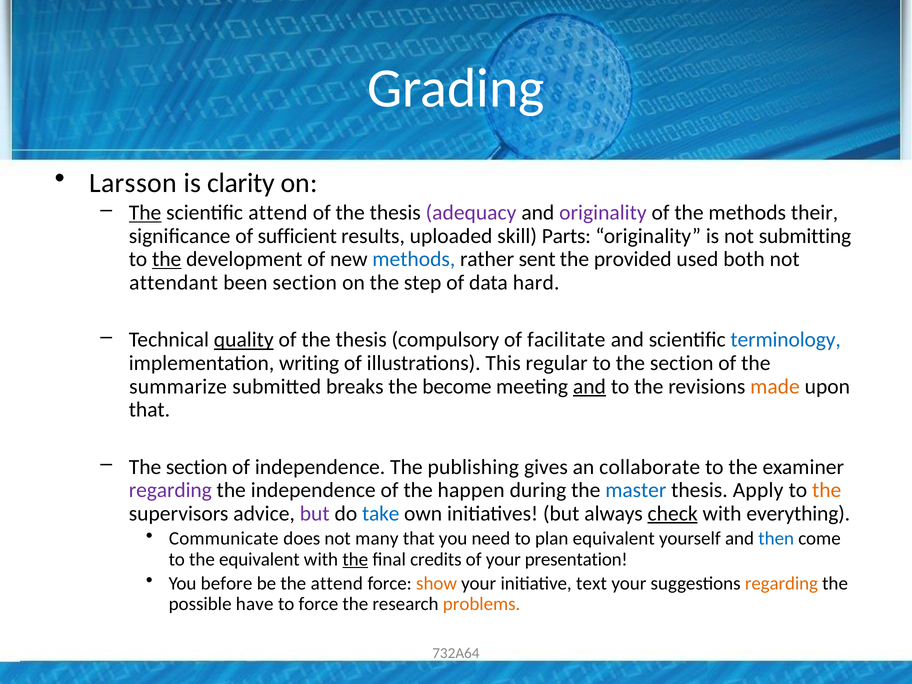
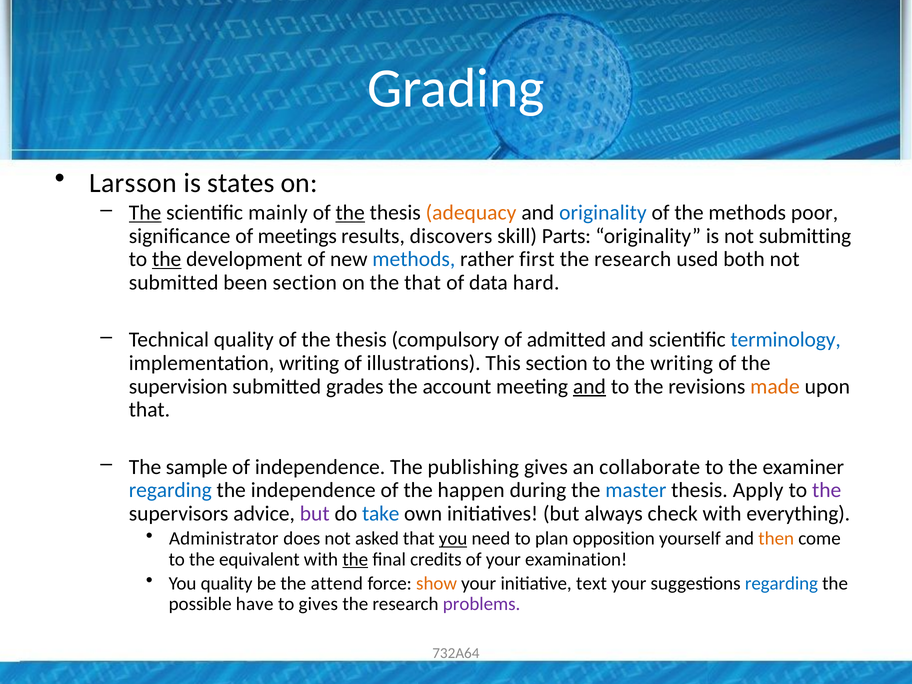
clarity: clarity -> states
scientific attend: attend -> mainly
the at (350, 213) underline: none -> present
adequacy colour: purple -> orange
originality at (603, 213) colour: purple -> blue
their: their -> poor
sufficient: sufficient -> meetings
uploaded: uploaded -> discovers
sent: sent -> first
provided at (633, 259): provided -> research
attendant at (174, 283): attendant -> submitted
the step: step -> that
quality at (244, 340) underline: present -> none
facilitate: facilitate -> admitted
This regular: regular -> section
to the section: section -> writing
summarize: summarize -> supervision
breaks: breaks -> grades
become: become -> account
section at (197, 467): section -> sample
regarding at (170, 490) colour: purple -> blue
the at (827, 490) colour: orange -> purple
check underline: present -> none
Communicate: Communicate -> Administrator
many: many -> asked
you at (453, 539) underline: none -> present
plan equivalent: equivalent -> opposition
then colour: blue -> orange
presentation: presentation -> examination
You before: before -> quality
regarding at (781, 583) colour: orange -> blue
to force: force -> gives
problems colour: orange -> purple
